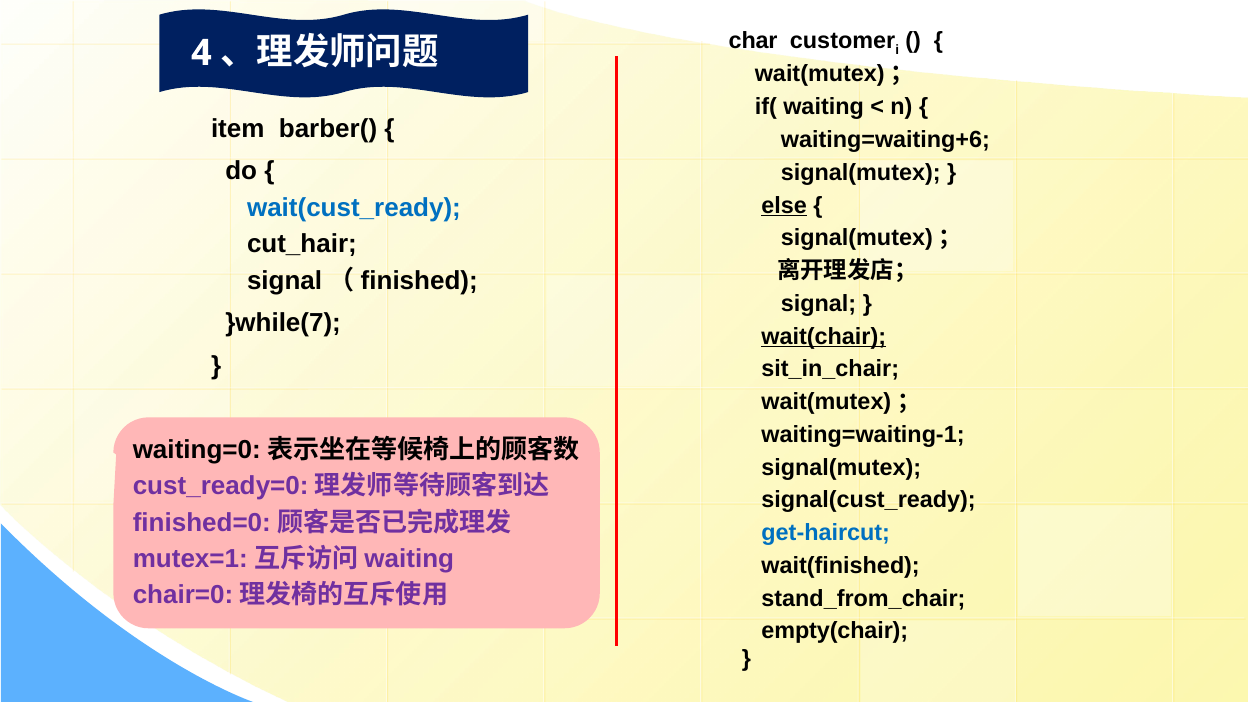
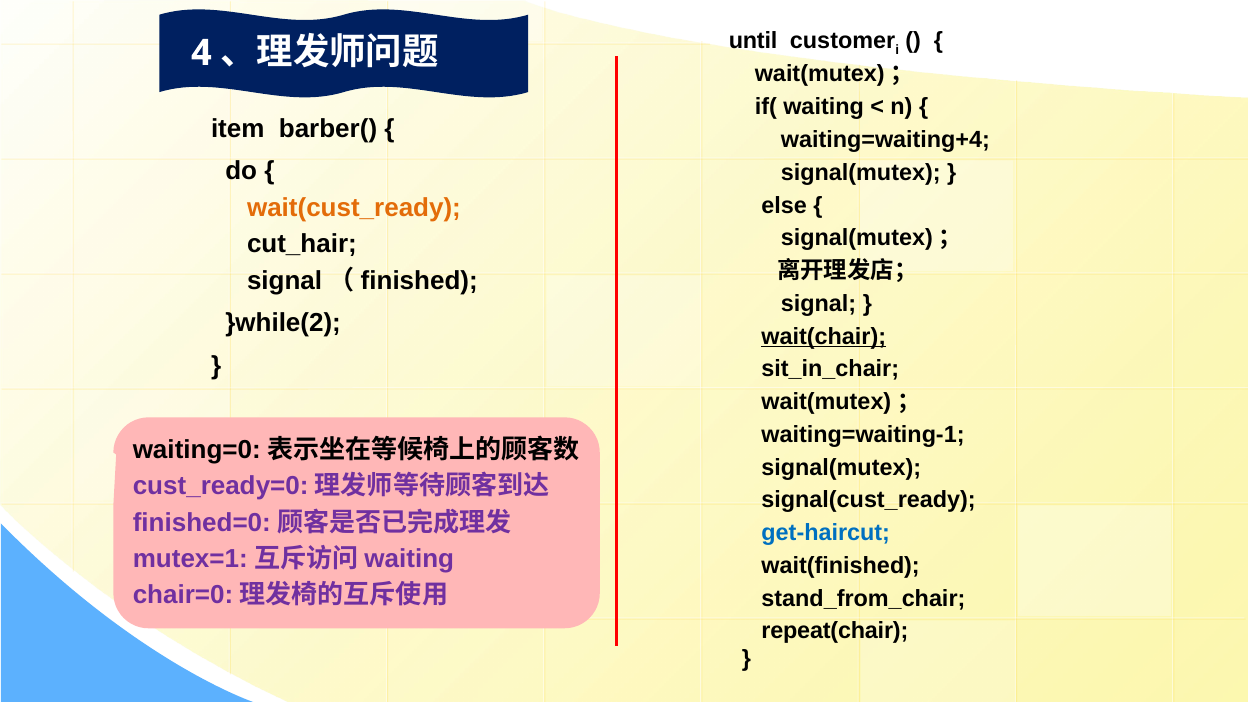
char: char -> until
waiting=waiting+6: waiting=waiting+6 -> waiting=waiting+4
else underline: present -> none
wait(cust_ready colour: blue -> orange
}while(7: }while(7 -> }while(2
empty(chair: empty(chair -> repeat(chair
